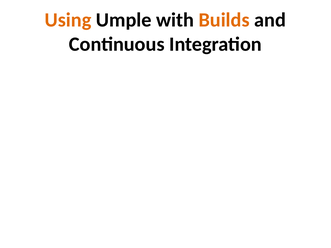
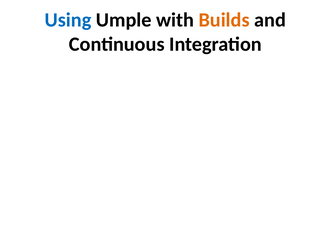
Using colour: orange -> blue
